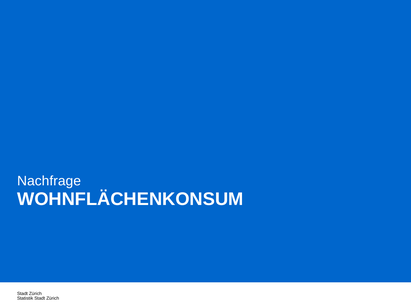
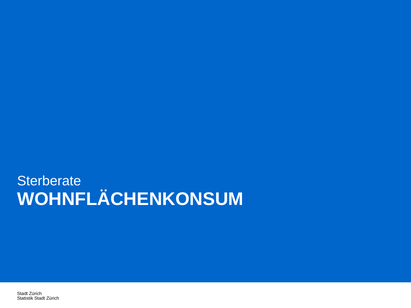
Nachfrage: Nachfrage -> Sterberate
